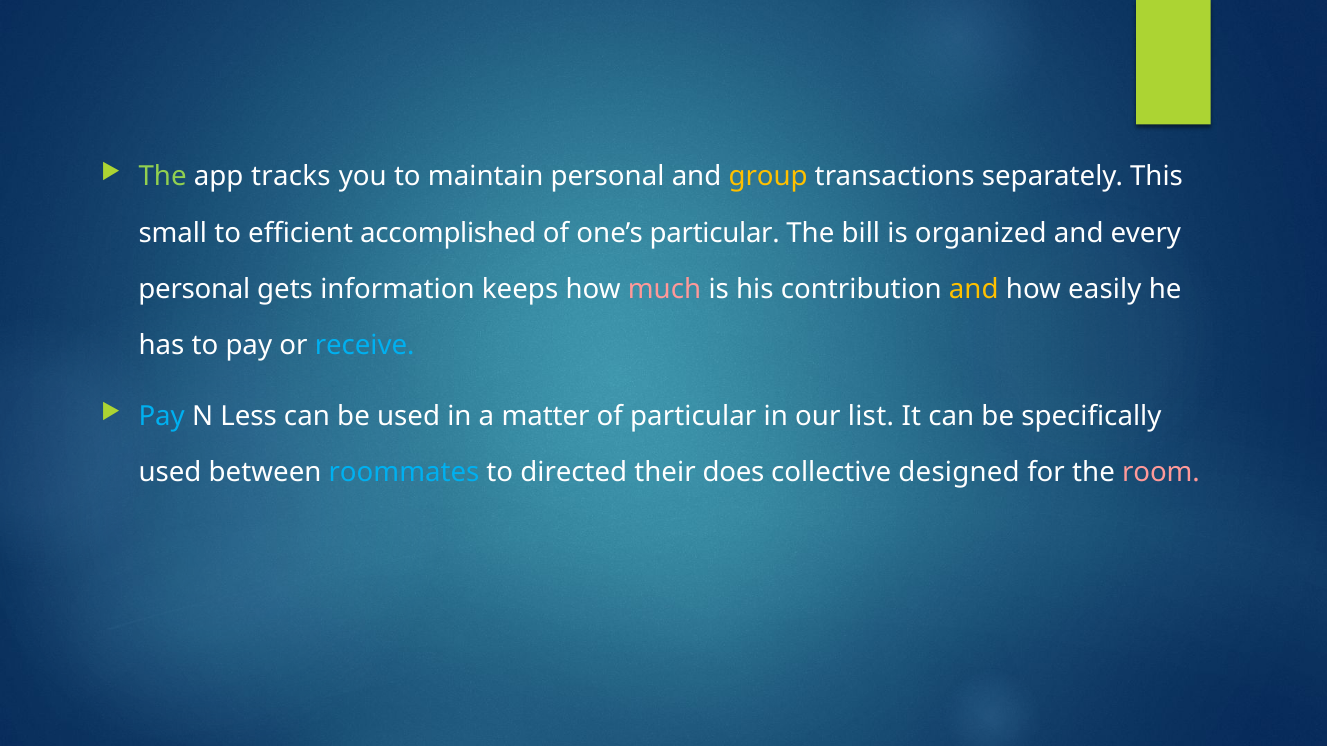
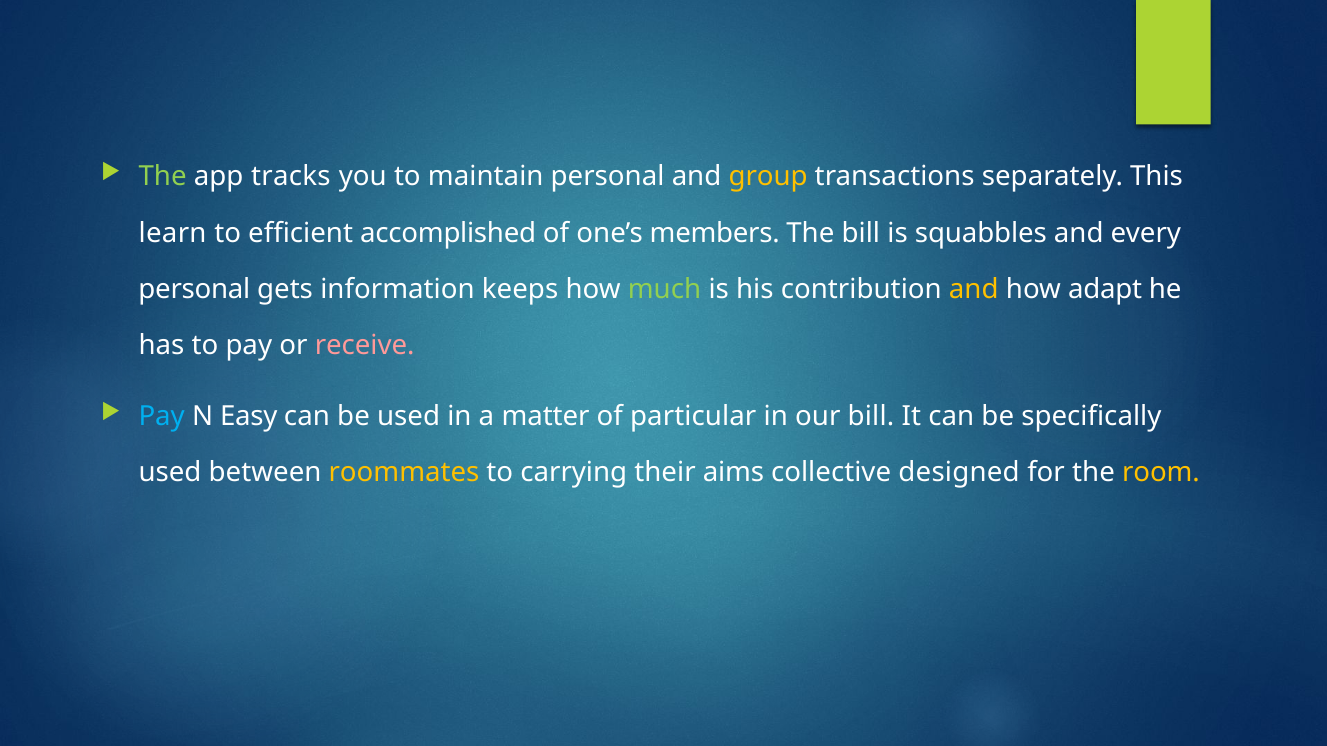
small: small -> learn
one’s particular: particular -> members
organized: organized -> squabbles
much colour: pink -> light green
easily: easily -> adapt
receive colour: light blue -> pink
Less: Less -> Easy
our list: list -> bill
roommates colour: light blue -> yellow
directed: directed -> carrying
does: does -> aims
room colour: pink -> yellow
